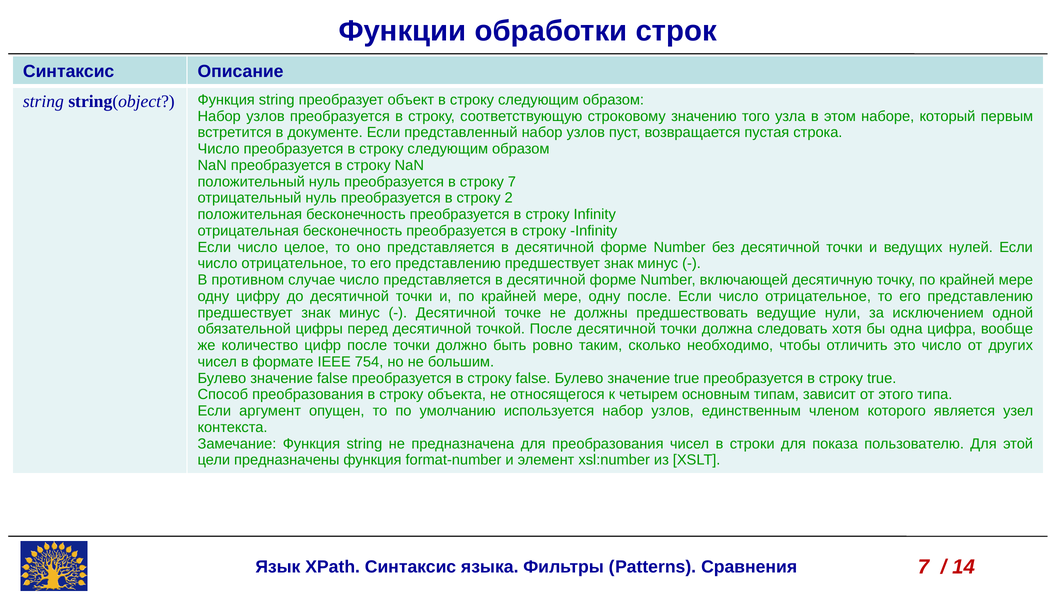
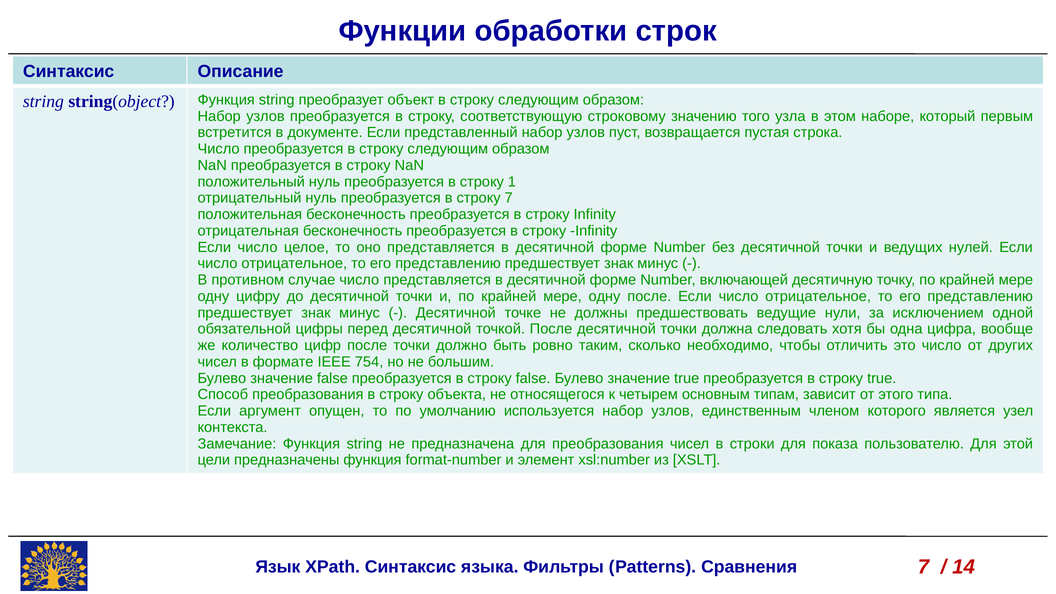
строку 7: 7 -> 1
строку 2: 2 -> 7
